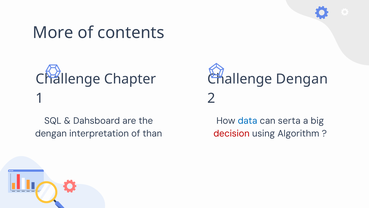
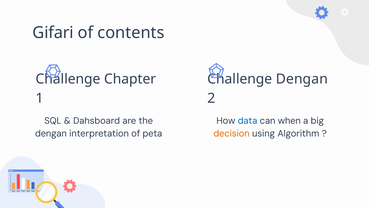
More: More -> Gifari
serta: serta -> when
than: than -> peta
decision colour: red -> orange
